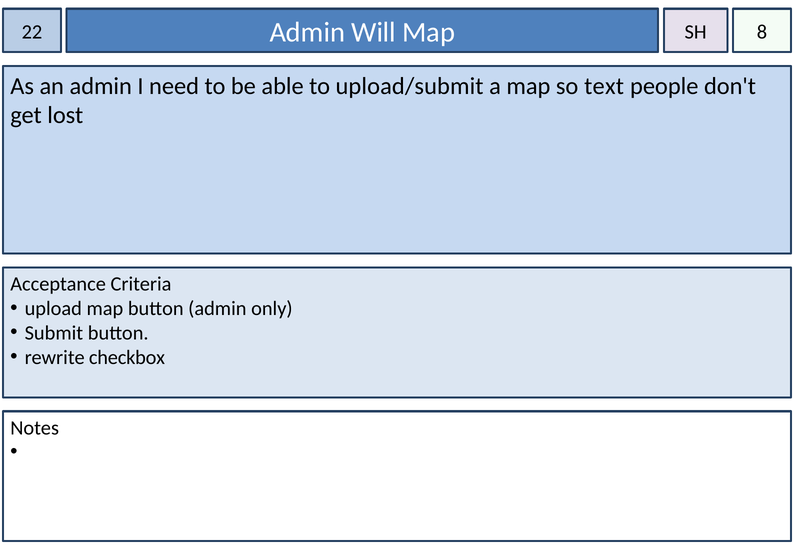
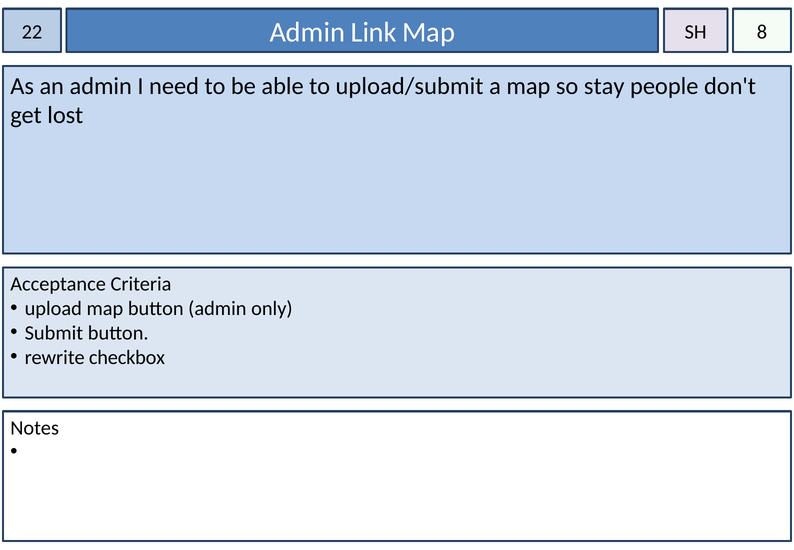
Will: Will -> Link
text: text -> stay
